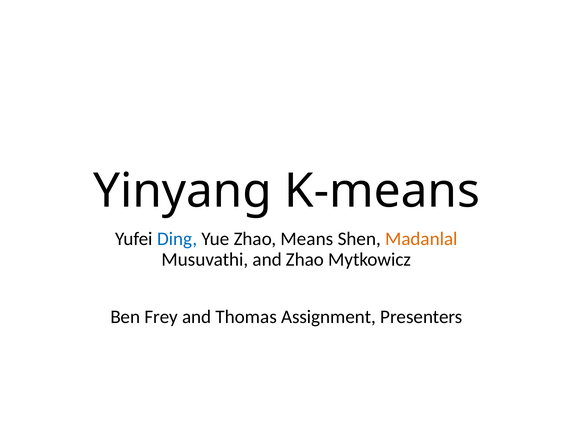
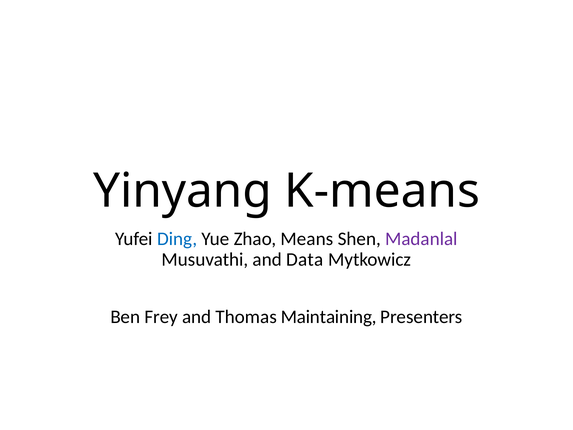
Madanlal colour: orange -> purple
and Zhao: Zhao -> Data
Assignment: Assignment -> Maintaining
